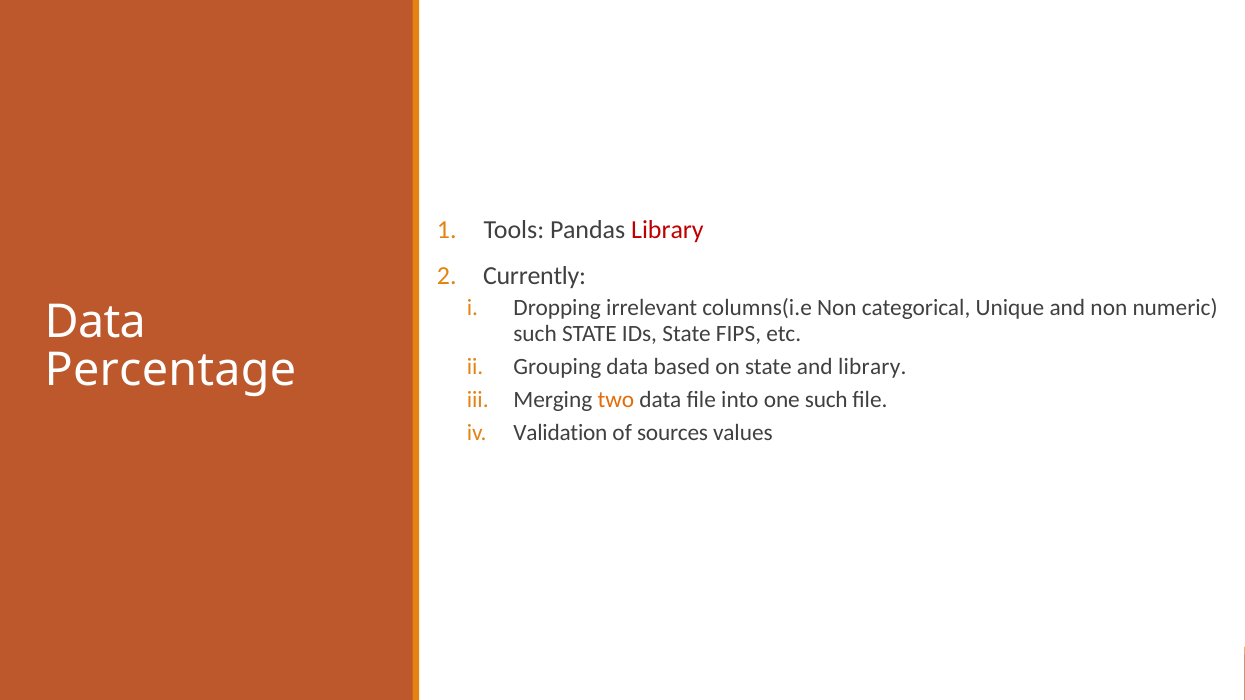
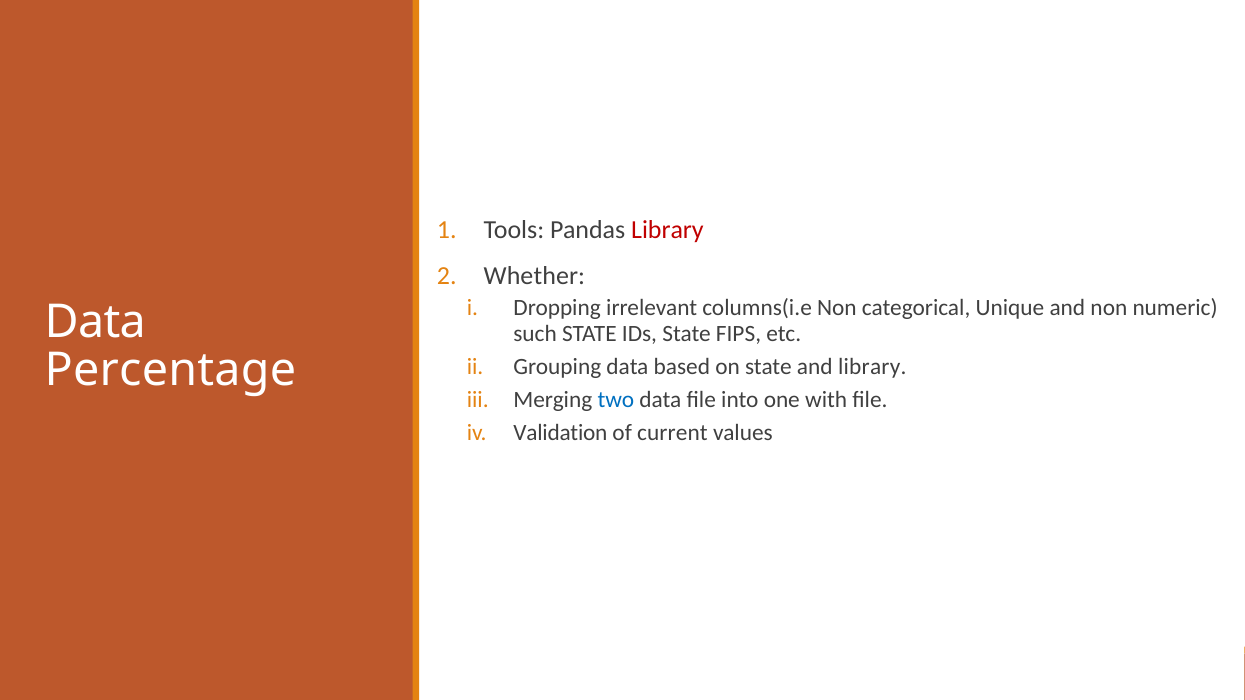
Currently: Currently -> Whether
two colour: orange -> blue
one such: such -> with
sources: sources -> current
